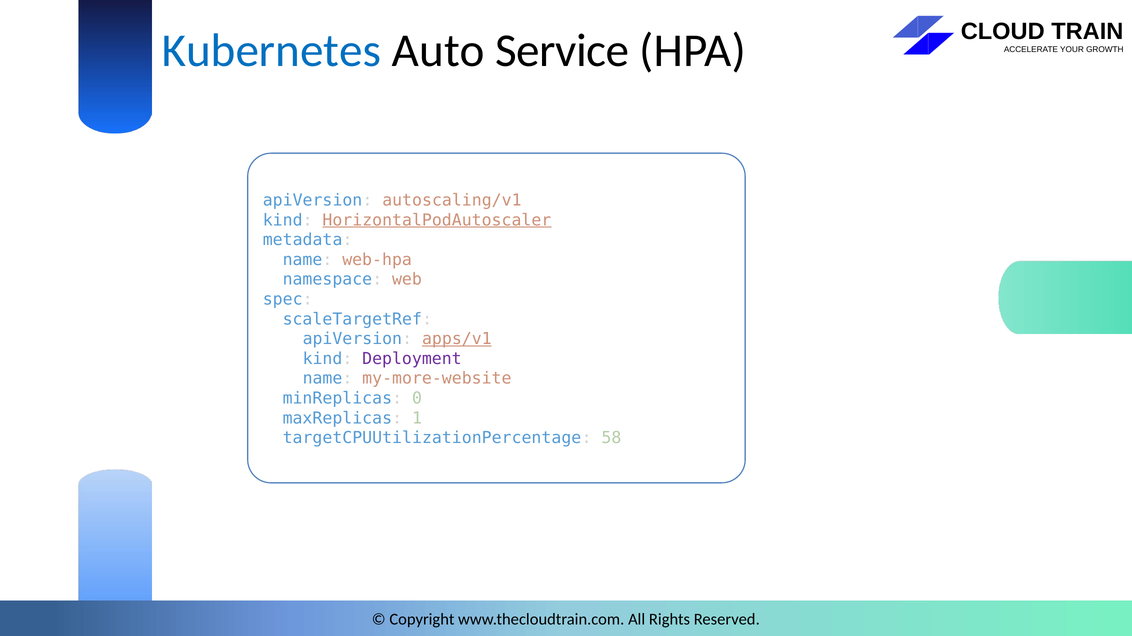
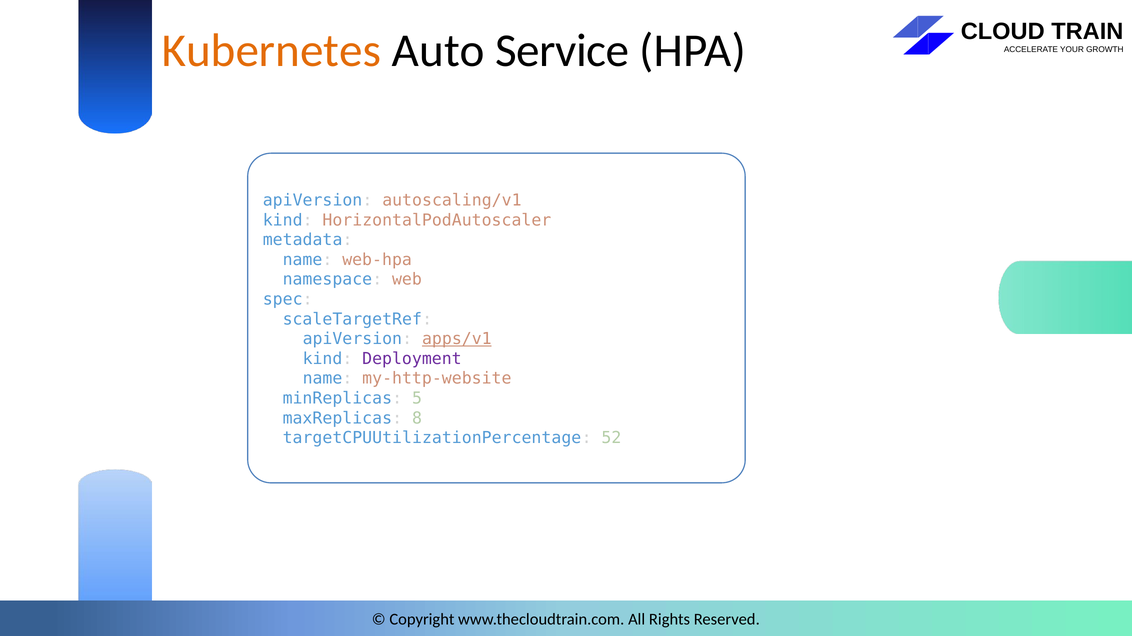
Kubernetes colour: blue -> orange
HorizontalPodAutoscaler underline: present -> none
my-more-website: my-more-website -> my-http-website
0: 0 -> 5
1: 1 -> 8
58: 58 -> 52
